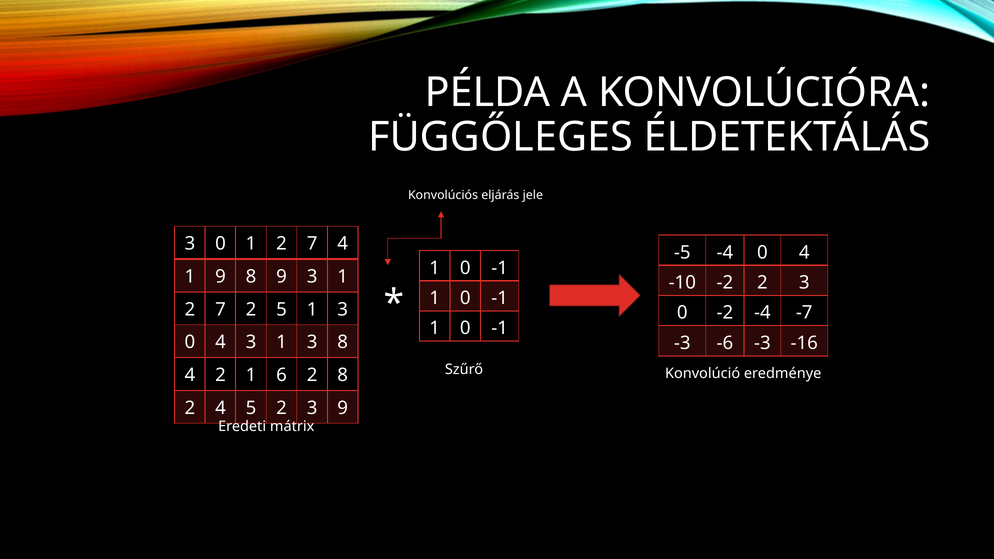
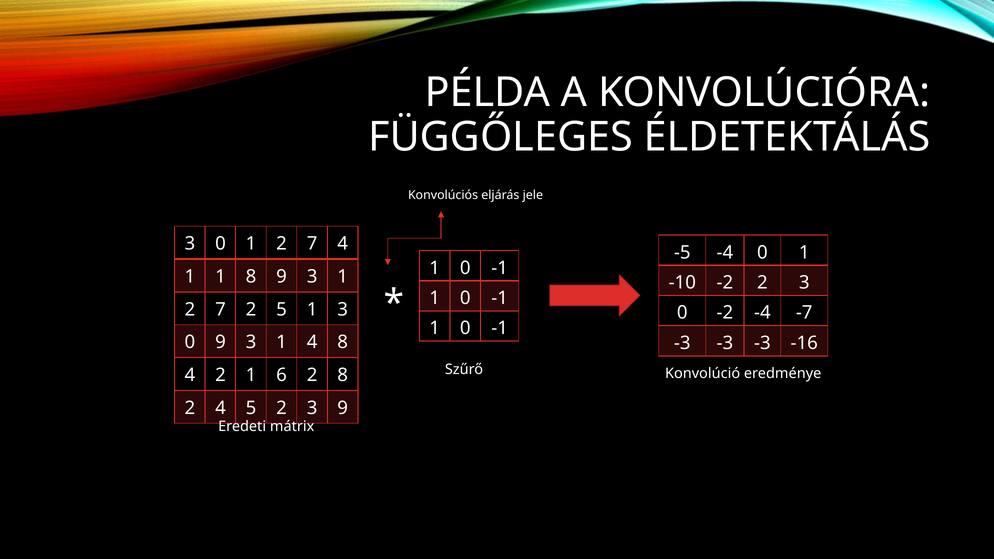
-4 0 4: 4 -> 1
1 9: 9 -> 1
4 at (220, 342): 4 -> 9
3 1 3: 3 -> 4
-6 at (725, 343): -6 -> -3
